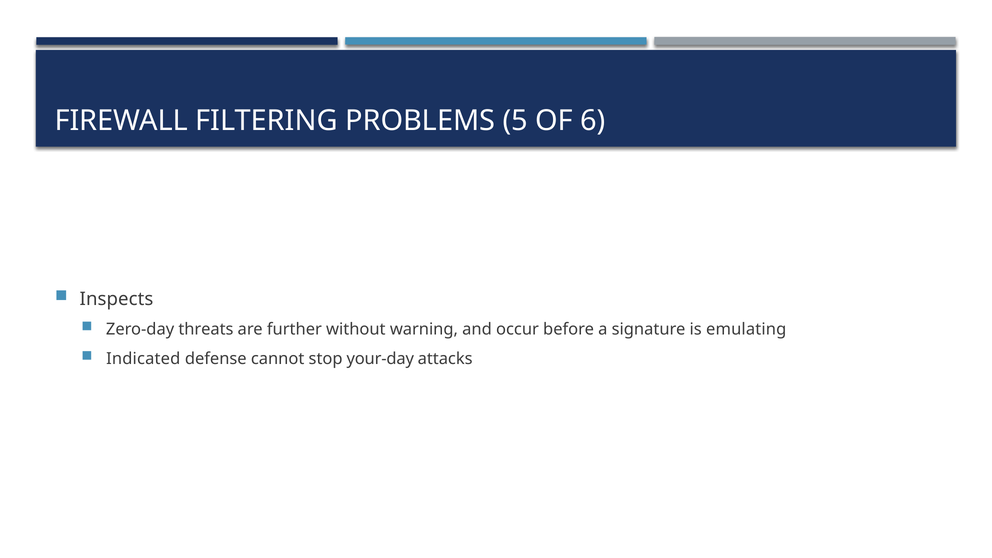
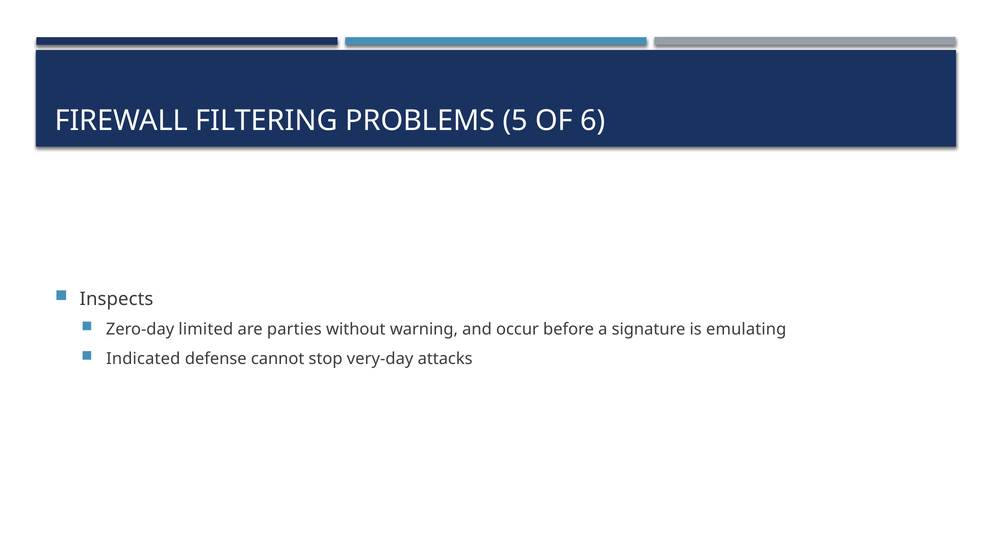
threats: threats -> limited
further: further -> parties
your-day: your-day -> very-day
